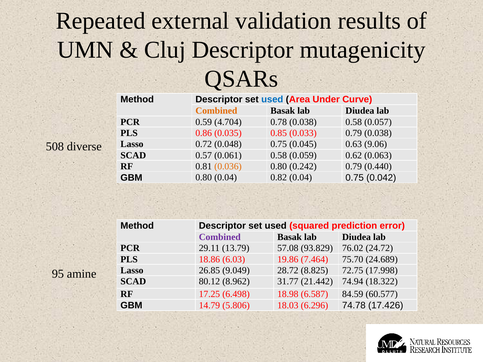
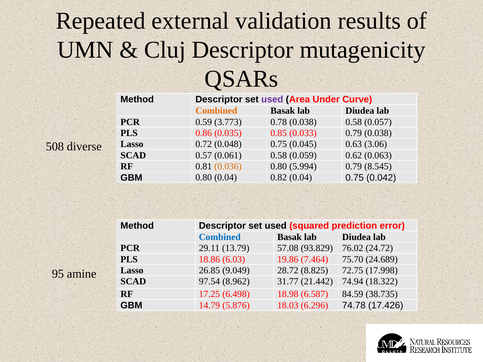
used at (272, 100) colour: blue -> purple
4.704: 4.704 -> 3.773
9.06: 9.06 -> 3.06
0.242: 0.242 -> 5.994
0.440: 0.440 -> 8.545
Combined at (220, 237) colour: purple -> blue
80.12: 80.12 -> 97.54
60.577: 60.577 -> 38.735
5.806: 5.806 -> 5.876
